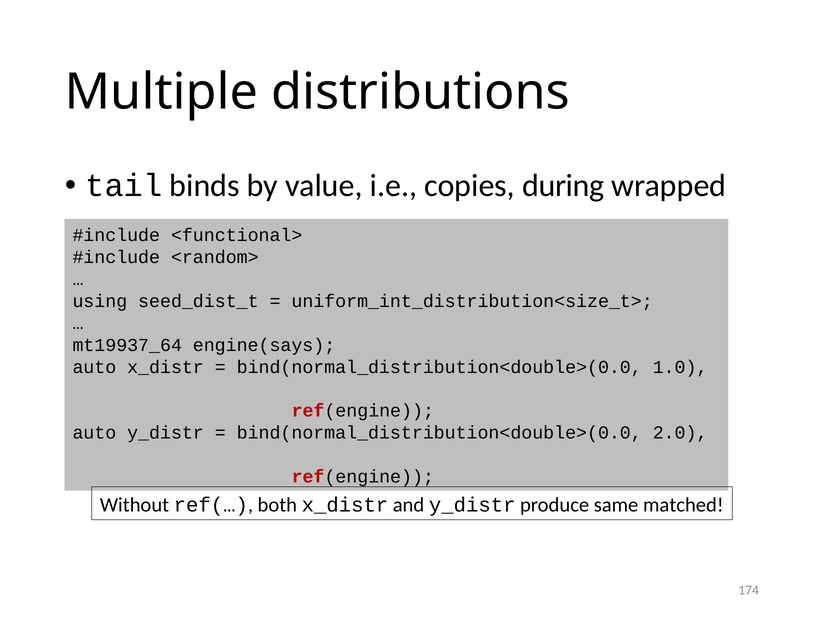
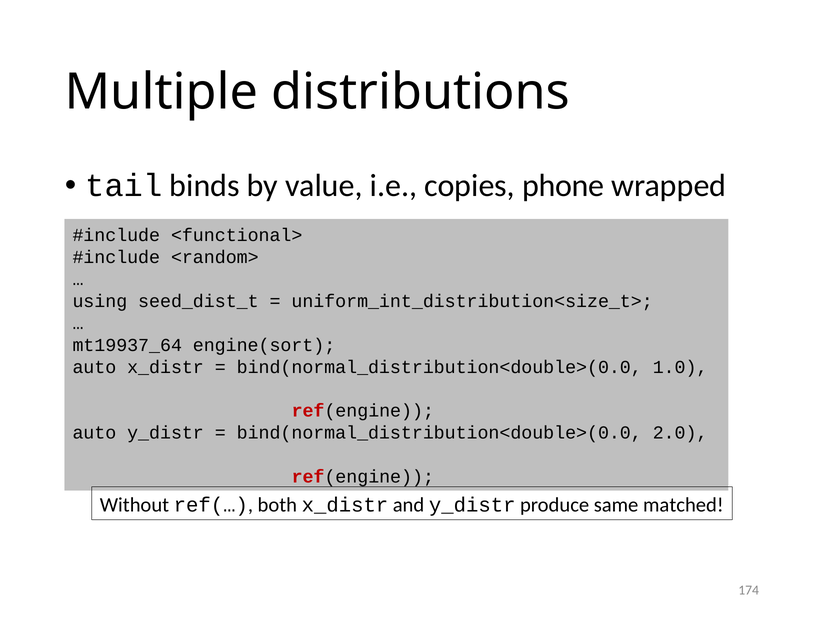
during: during -> phone
engine(says: engine(says -> engine(sort
